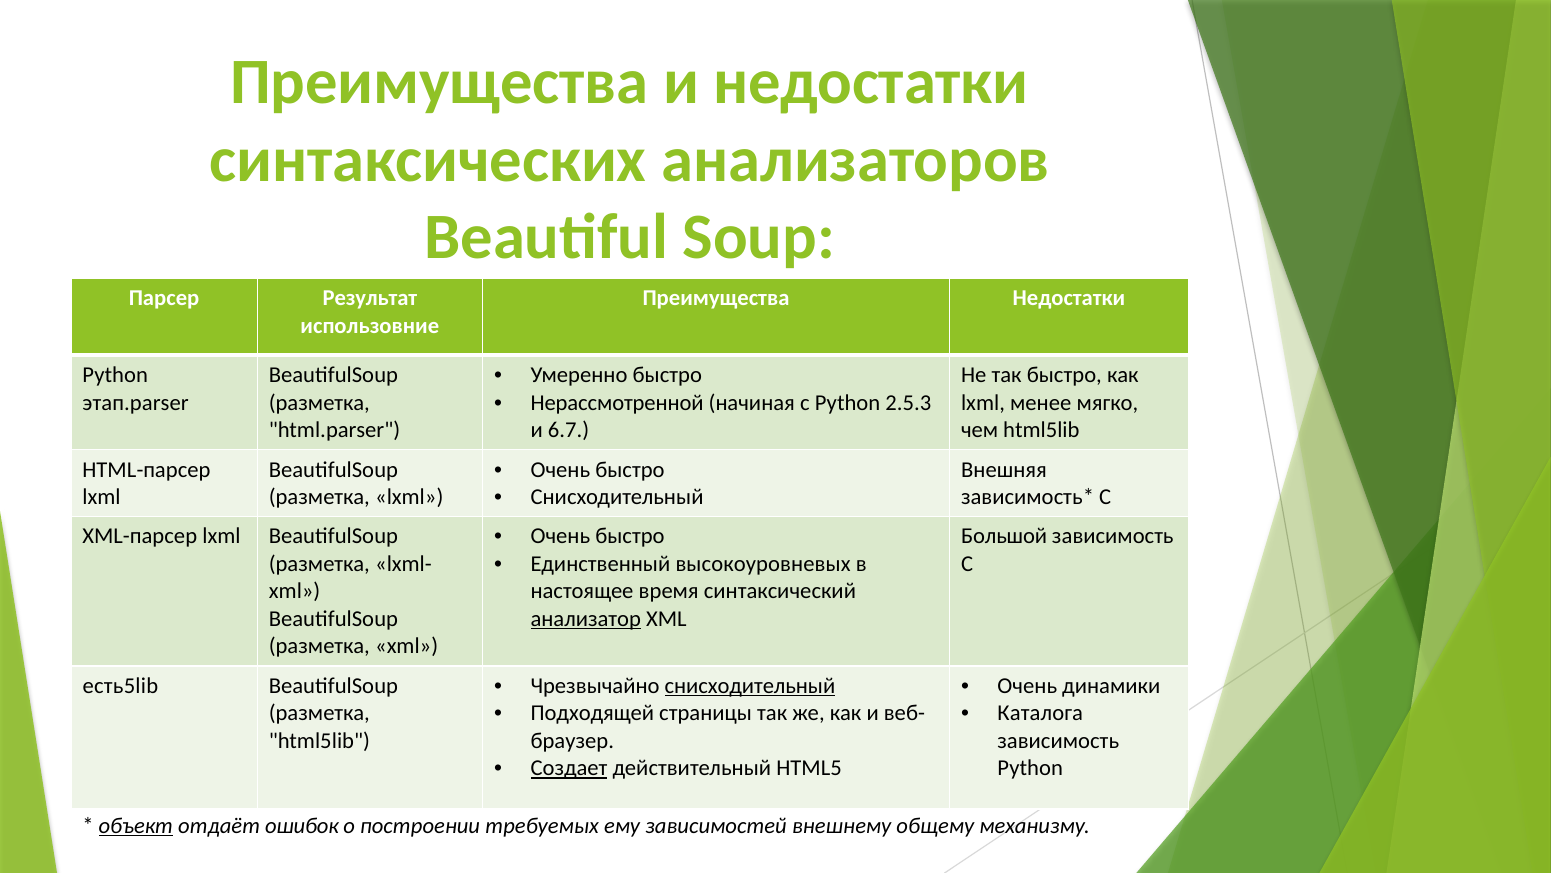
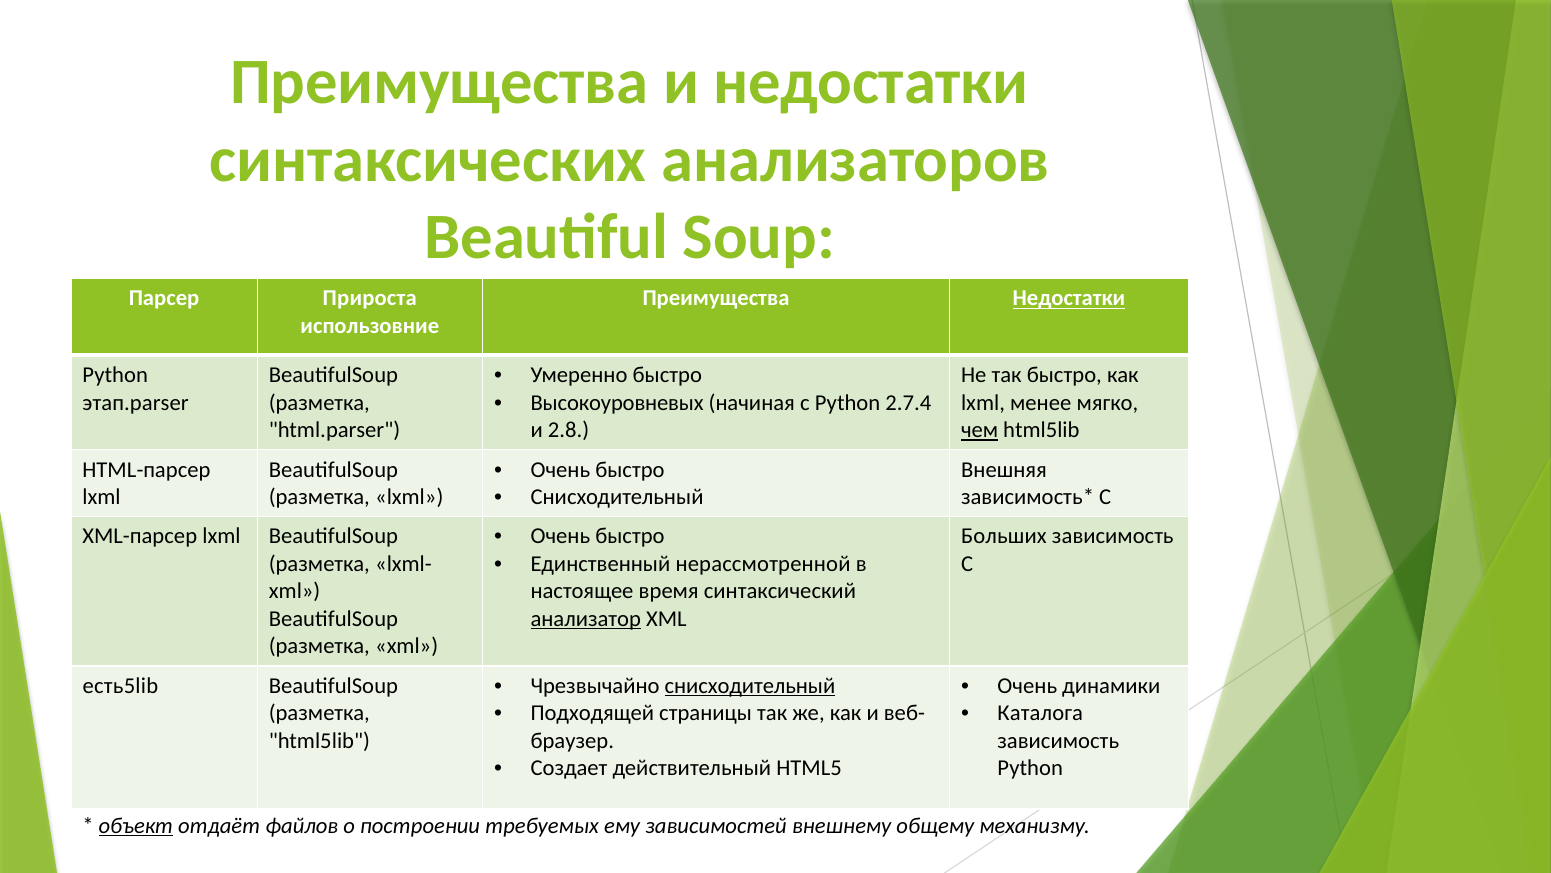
Результат: Результат -> Прироста
Недостатки at (1069, 298) underline: none -> present
Нерассмотренной: Нерассмотренной -> Высокоуровневых
2.5.3: 2.5.3 -> 2.7.4
6.7: 6.7 -> 2.8
чем underline: none -> present
Большой: Большой -> Больших
высокоуровневых: высокоуровневых -> нерассмотренной
Создает underline: present -> none
ошибок: ошибок -> файлов
